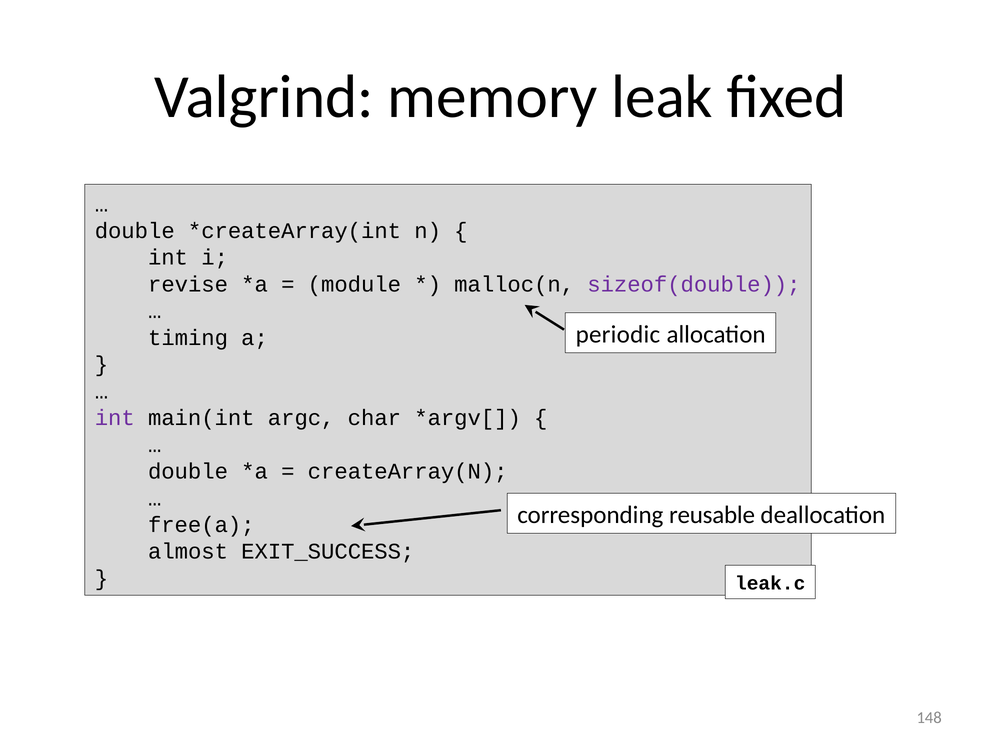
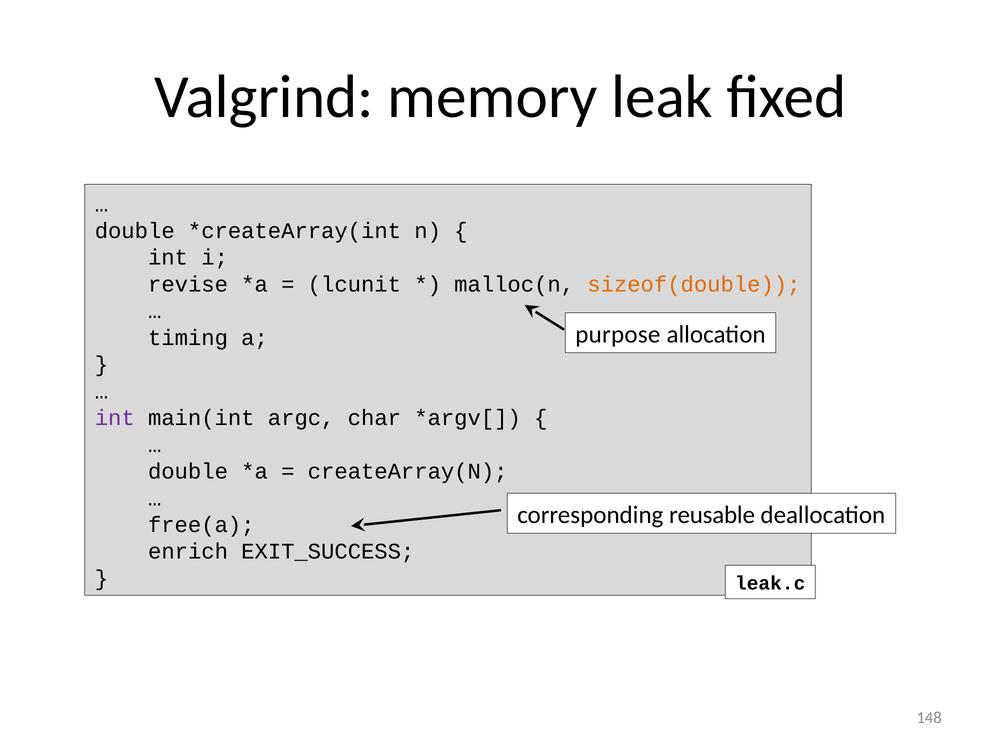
module: module -> lcunit
sizeof(double colour: purple -> orange
periodic: periodic -> purpose
almost: almost -> enrich
